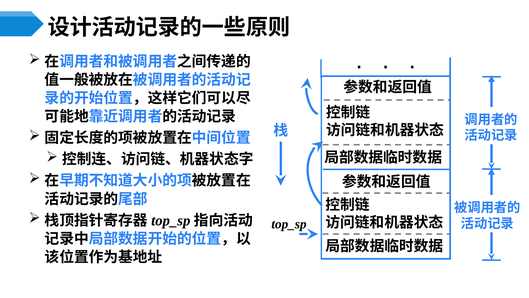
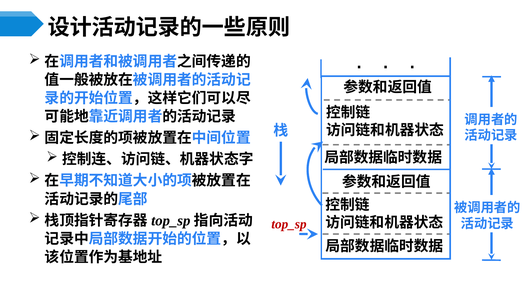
top_sp colour: black -> red
